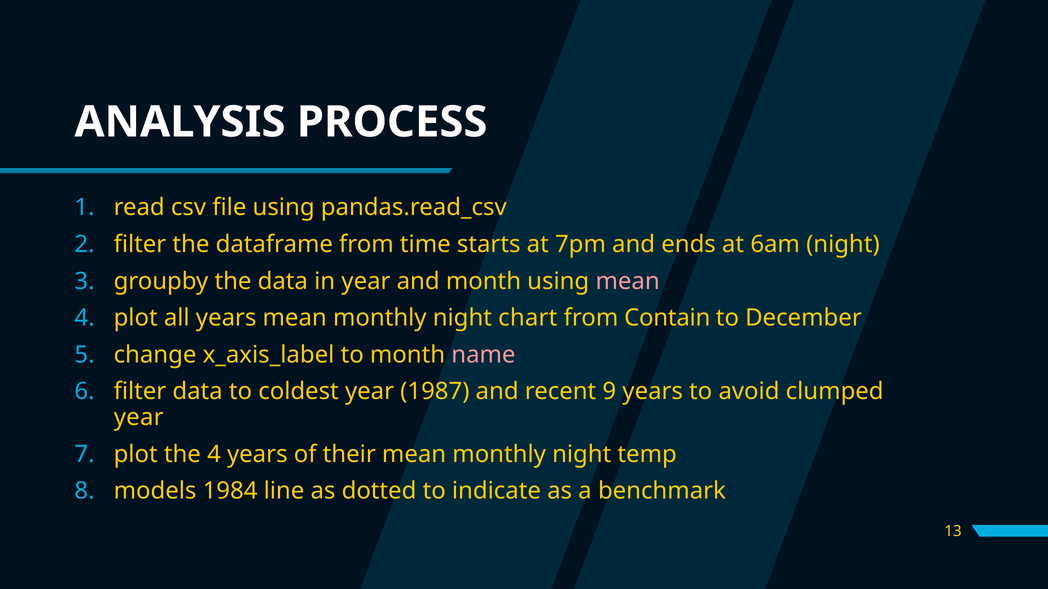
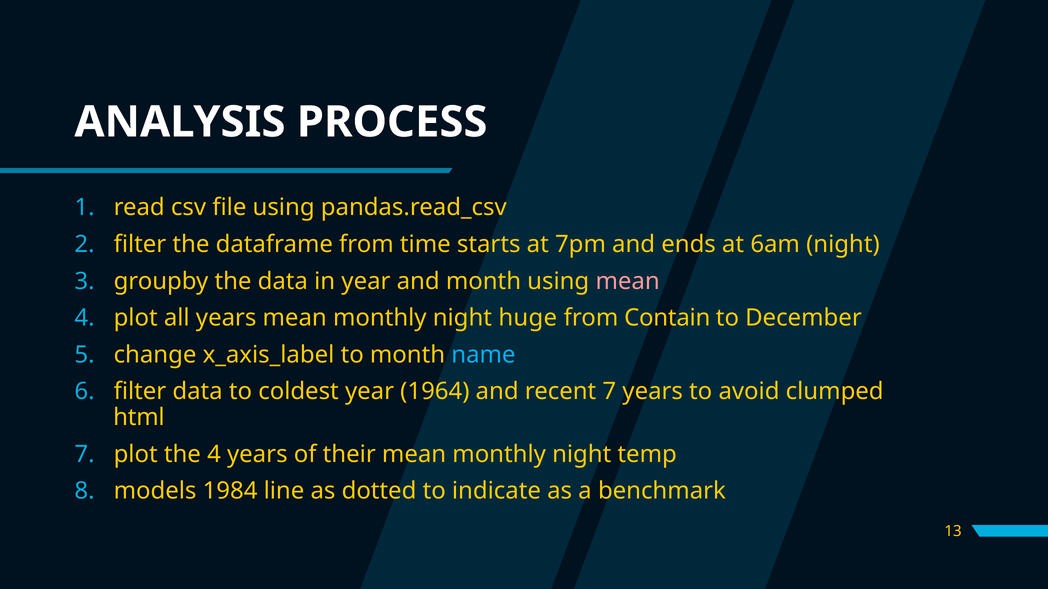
chart: chart -> huge
name colour: pink -> light blue
1987: 1987 -> 1964
recent 9: 9 -> 7
year at (139, 418): year -> html
